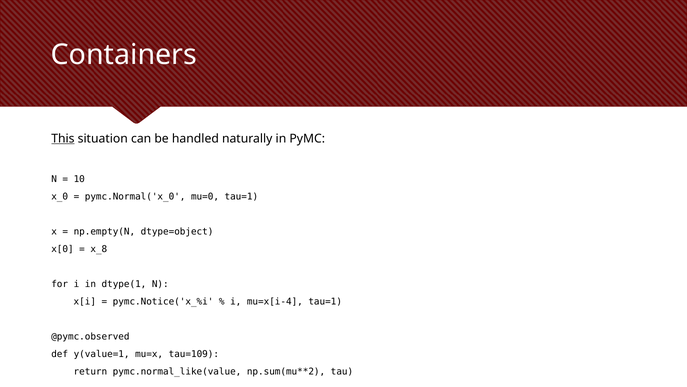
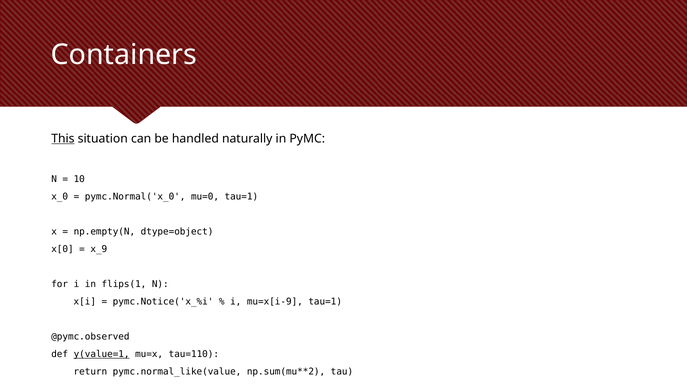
x_8: x_8 -> x_9
dtype(1: dtype(1 -> flips(1
mu=x[i-4: mu=x[i-4 -> mu=x[i-9
y(value=1 underline: none -> present
tau=109: tau=109 -> tau=110
